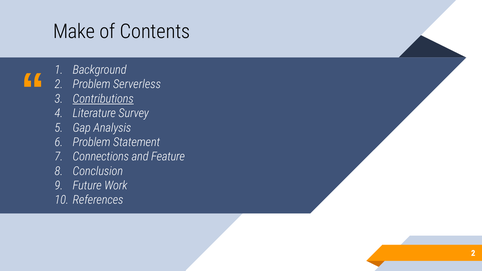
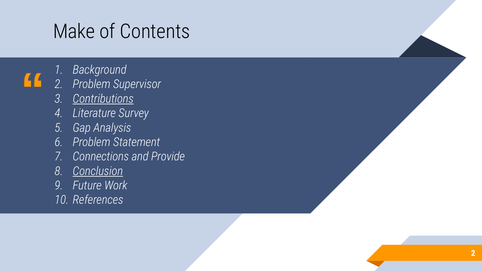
Serverless: Serverless -> Supervisor
Feature: Feature -> Provide
Conclusion underline: none -> present
